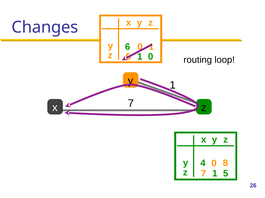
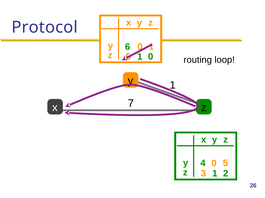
Changes: Changes -> Protocol
0 8: 8 -> 5
z 7: 7 -> 3
1 5: 5 -> 2
